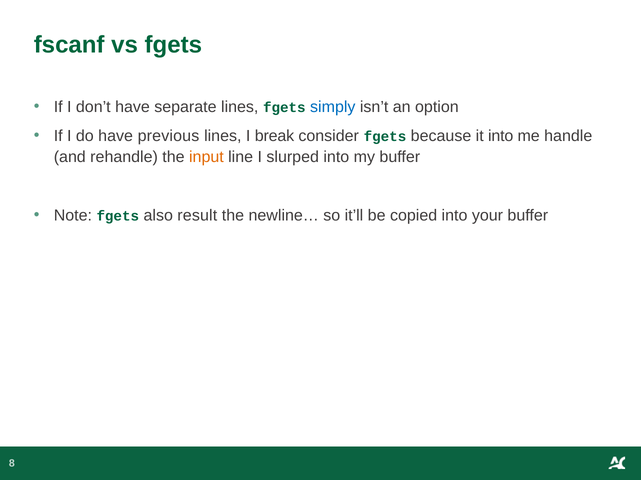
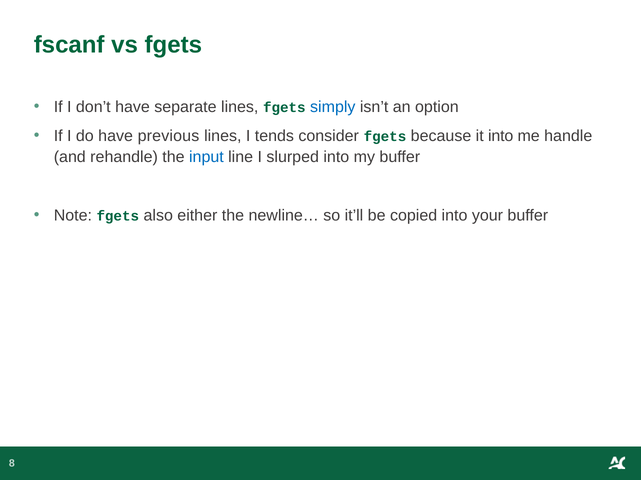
break: break -> tends
input colour: orange -> blue
result: result -> either
